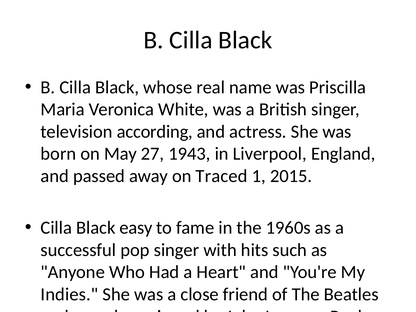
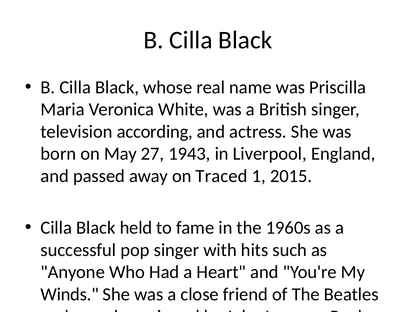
easy: easy -> held
Indies: Indies -> Winds
